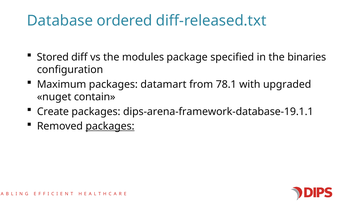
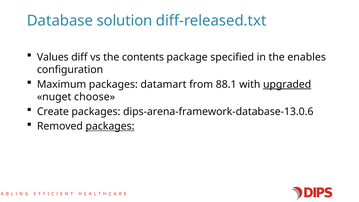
ordered: ordered -> solution
Stored: Stored -> Values
modules: modules -> contents
binaries: binaries -> enables
78.1: 78.1 -> 88.1
upgraded underline: none -> present
contain: contain -> choose
dips-arena-framework-database-19.1.1: dips-arena-framework-database-19.1.1 -> dips-arena-framework-database-13.0.6
